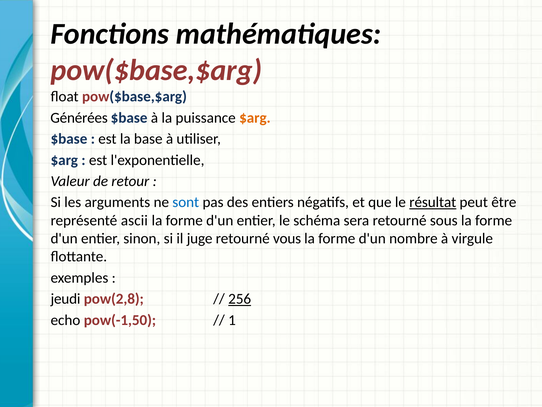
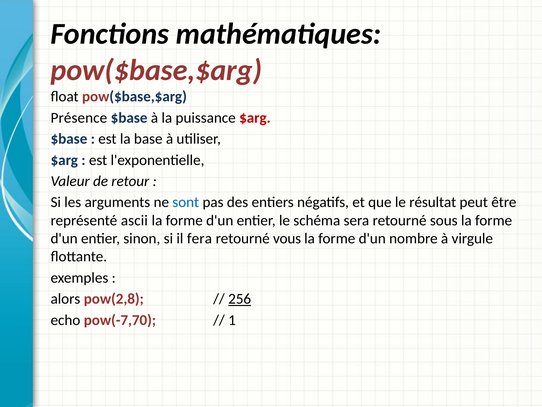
Générées: Générées -> Présence
$arg at (255, 118) colour: orange -> red
résultat underline: present -> none
juge: juge -> fera
jeudi: jeudi -> alors
pow(-1,50: pow(-1,50 -> pow(-7,70
